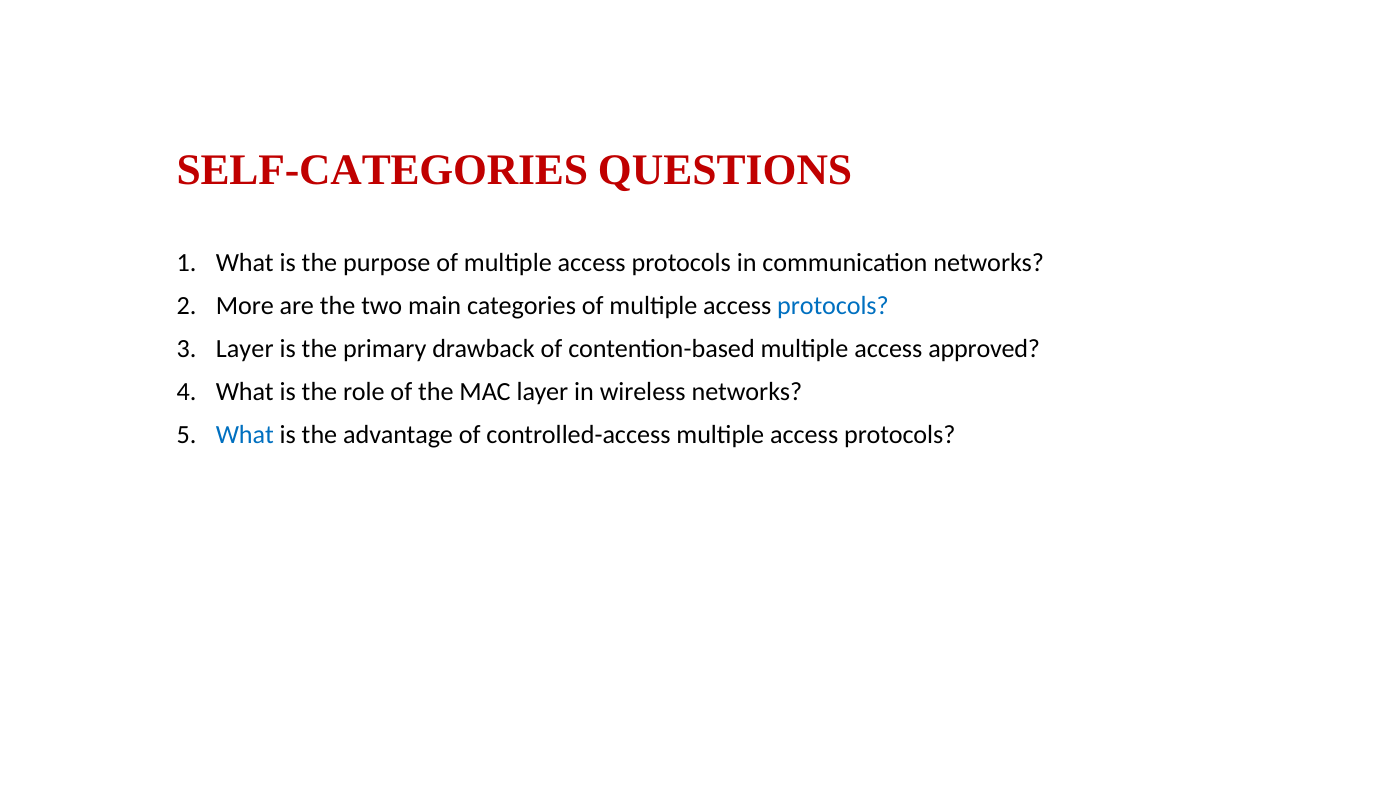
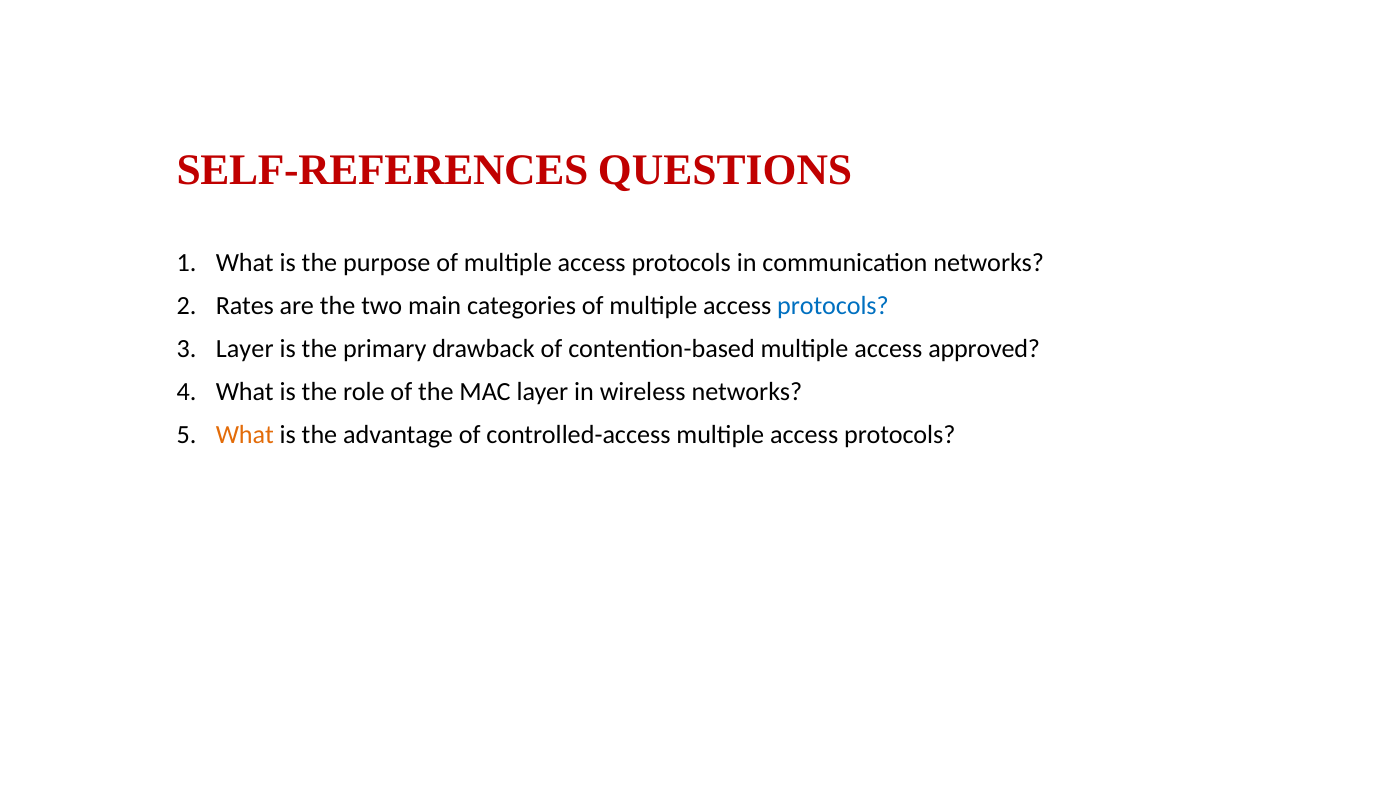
SELF-CATEGORIES: SELF-CATEGORIES -> SELF-REFERENCES
More: More -> Rates
What at (245, 434) colour: blue -> orange
